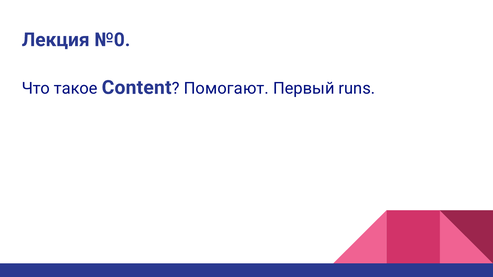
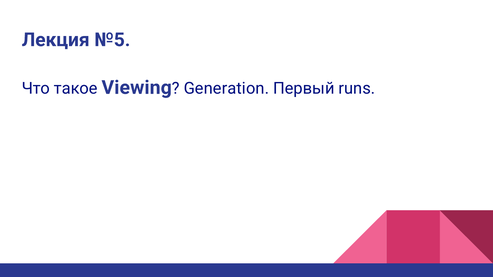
№0: №0 -> №5
Content: Content -> Viewing
Помогают: Помогают -> Generation
